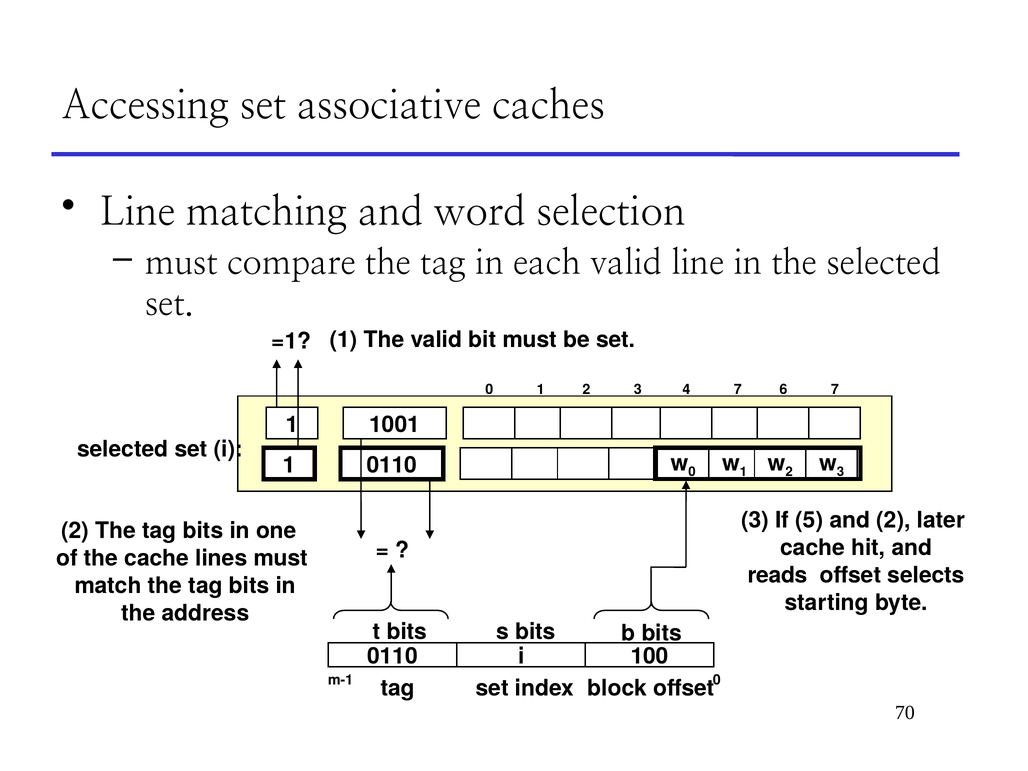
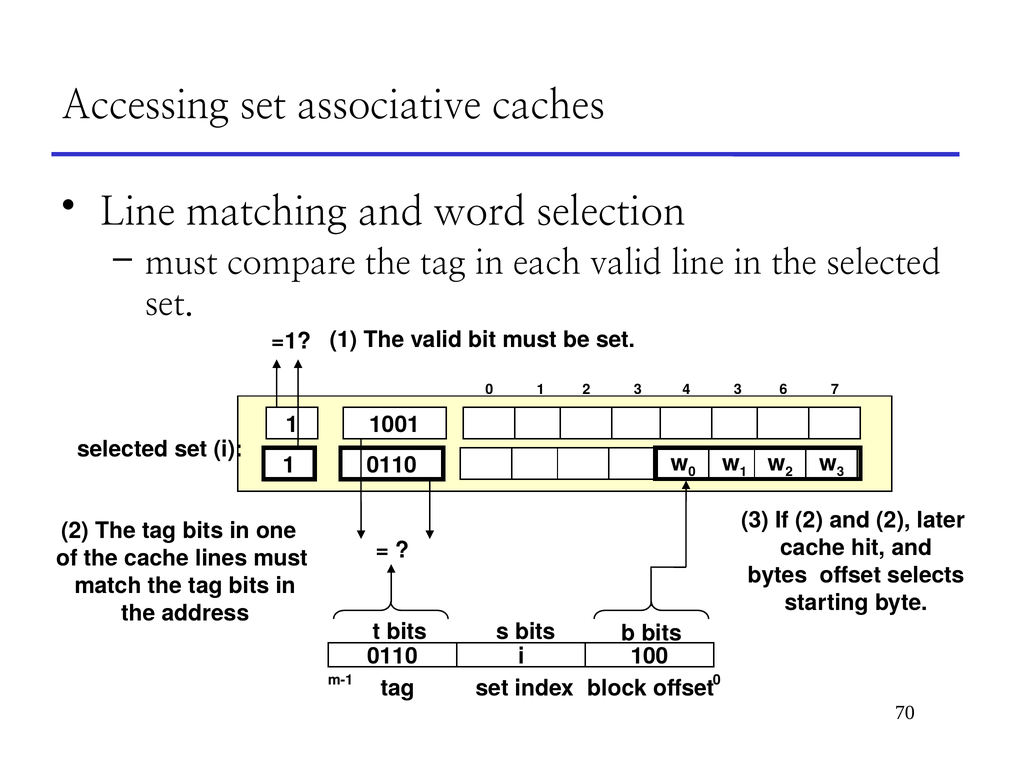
4 7: 7 -> 3
If 5: 5 -> 2
reads: reads -> bytes
